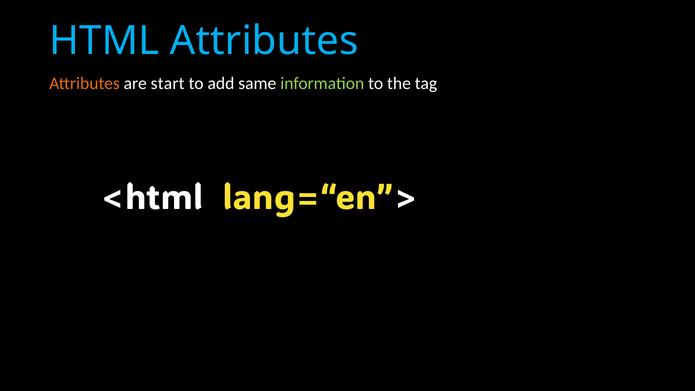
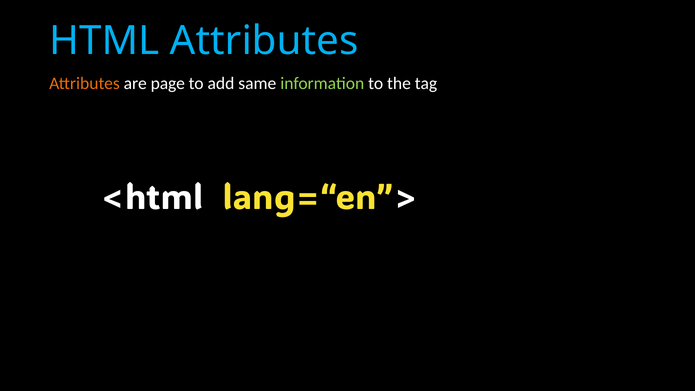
start: start -> page
